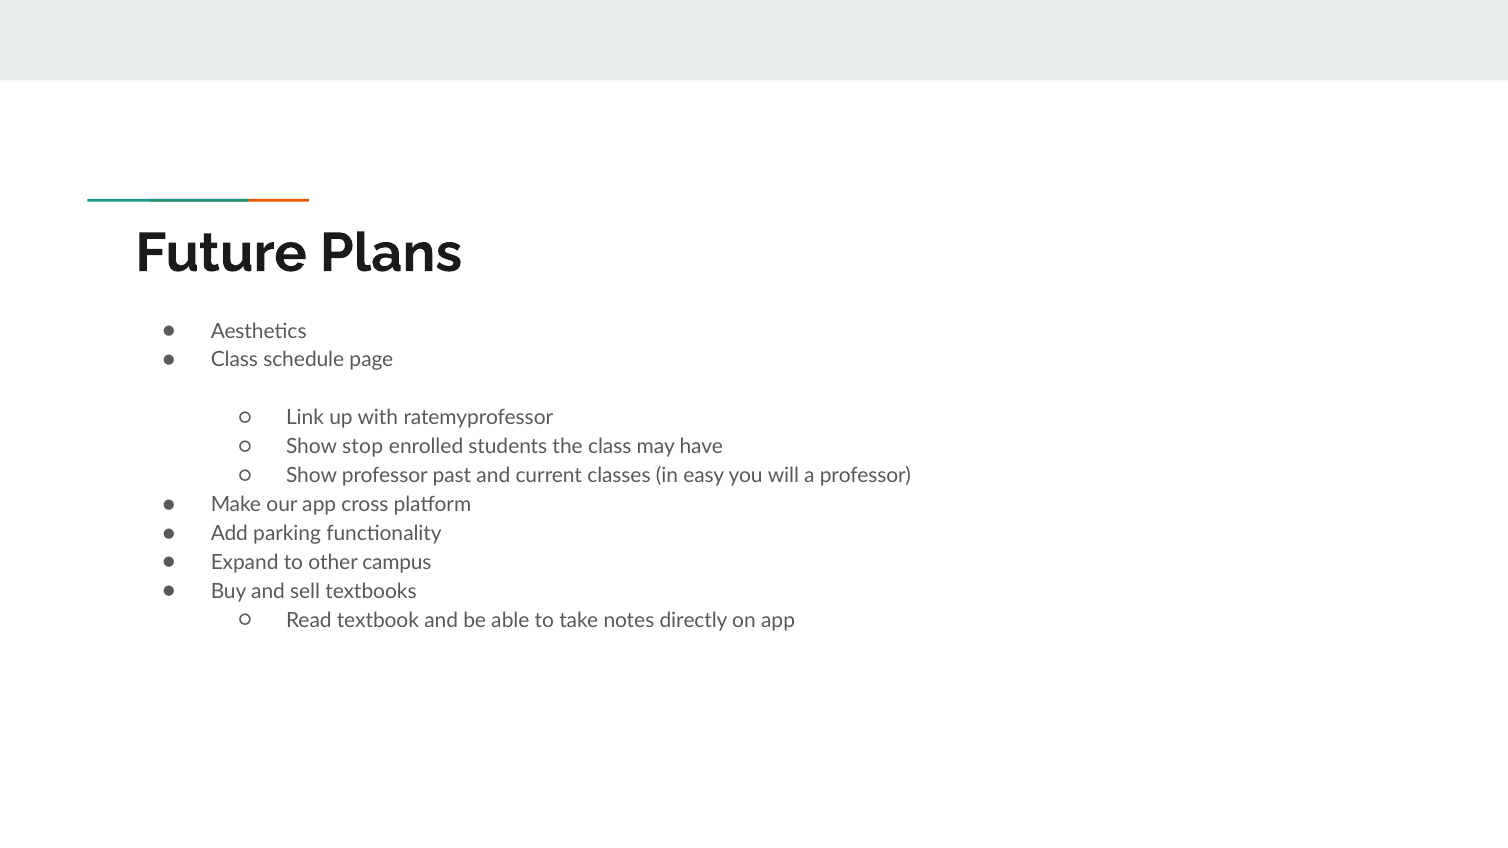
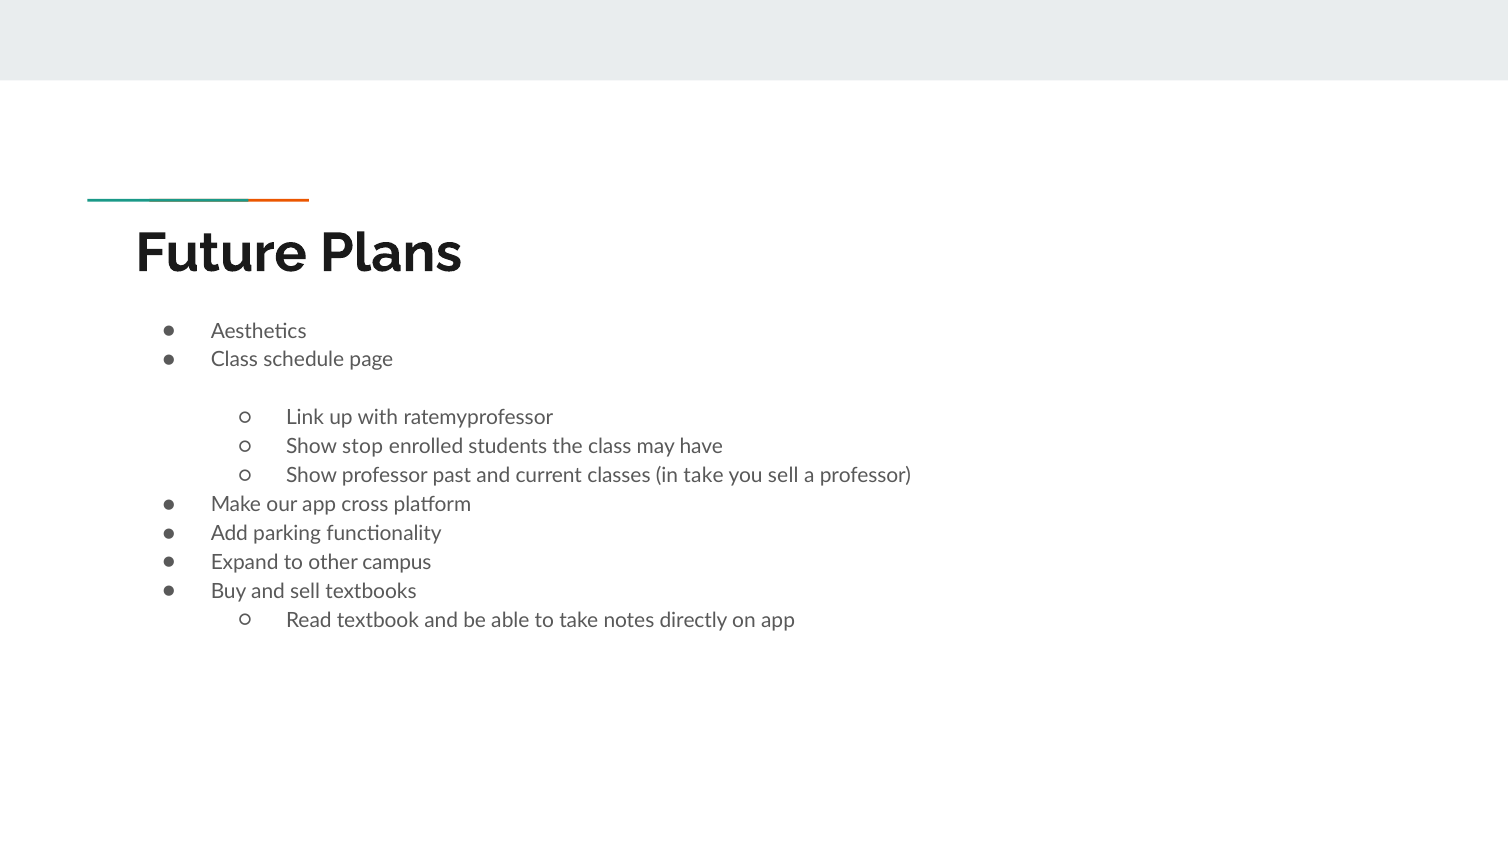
in easy: easy -> take
you will: will -> sell
